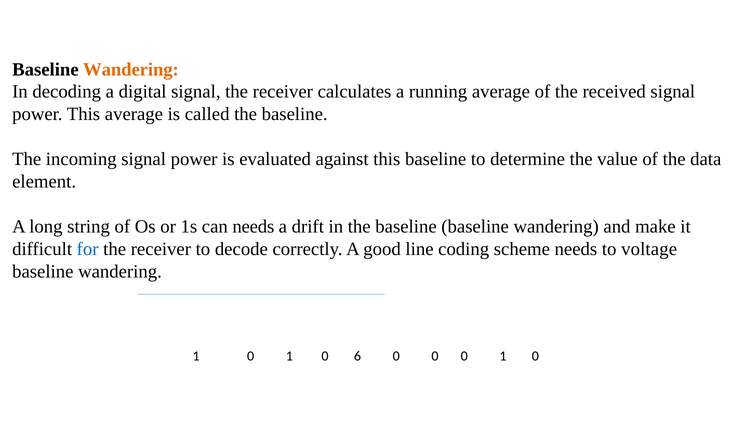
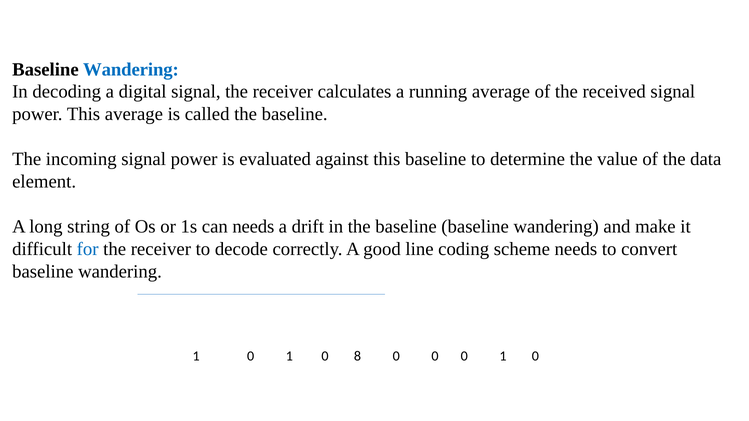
Wandering at (131, 69) colour: orange -> blue
voltage: voltage -> convert
6: 6 -> 8
